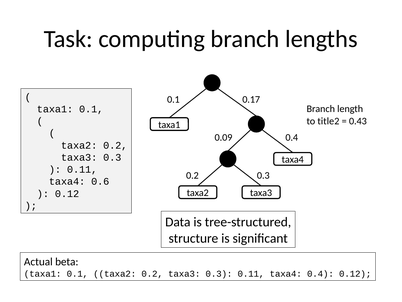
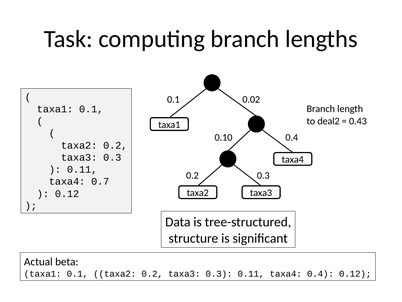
0.17: 0.17 -> 0.02
title2: title2 -> deal2
0.09: 0.09 -> 0.10
0.6: 0.6 -> 0.7
